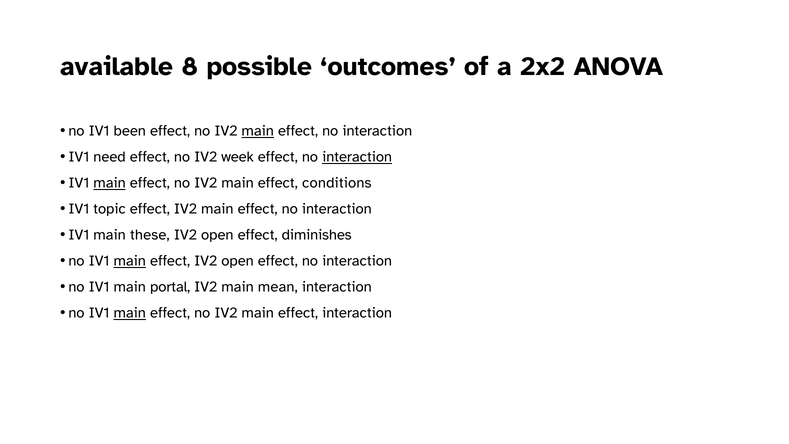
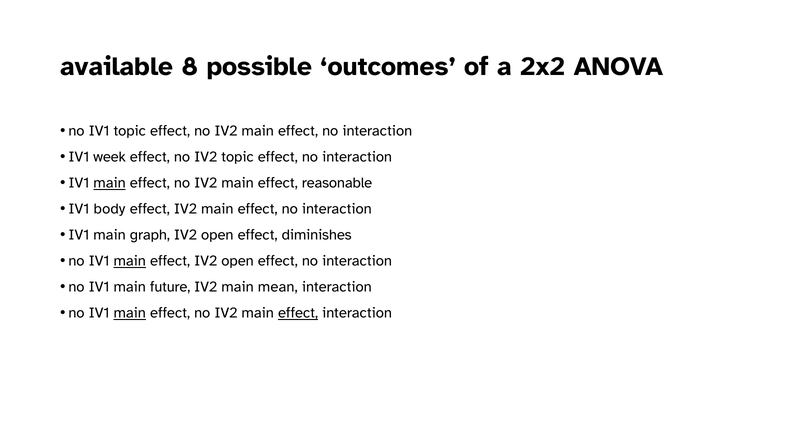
IV1 been: been -> topic
main at (258, 131) underline: present -> none
need: need -> week
IV2 week: week -> topic
interaction at (357, 157) underline: present -> none
conditions: conditions -> reasonable
topic: topic -> body
these: these -> graph
portal: portal -> future
effect at (298, 313) underline: none -> present
